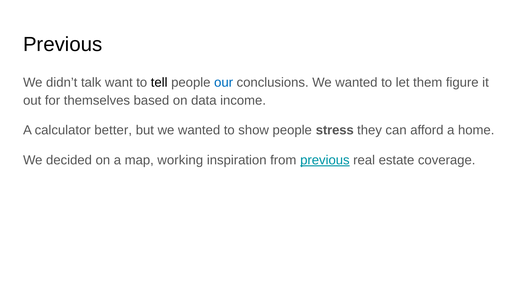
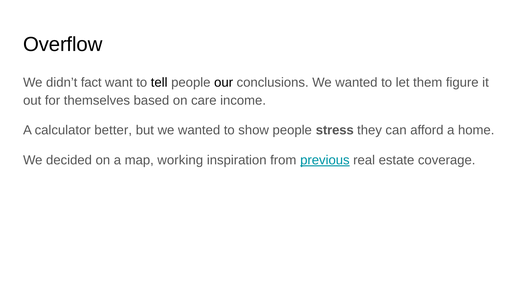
Previous at (63, 44): Previous -> Overflow
talk: talk -> fact
our colour: blue -> black
data: data -> care
